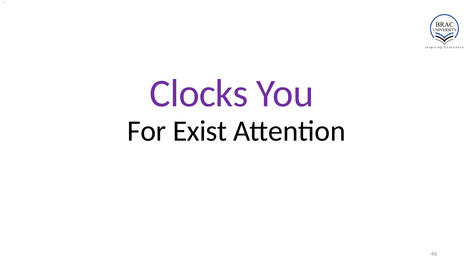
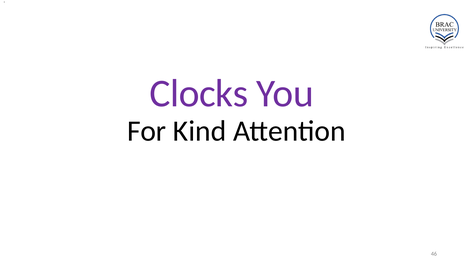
Exist: Exist -> Kind
